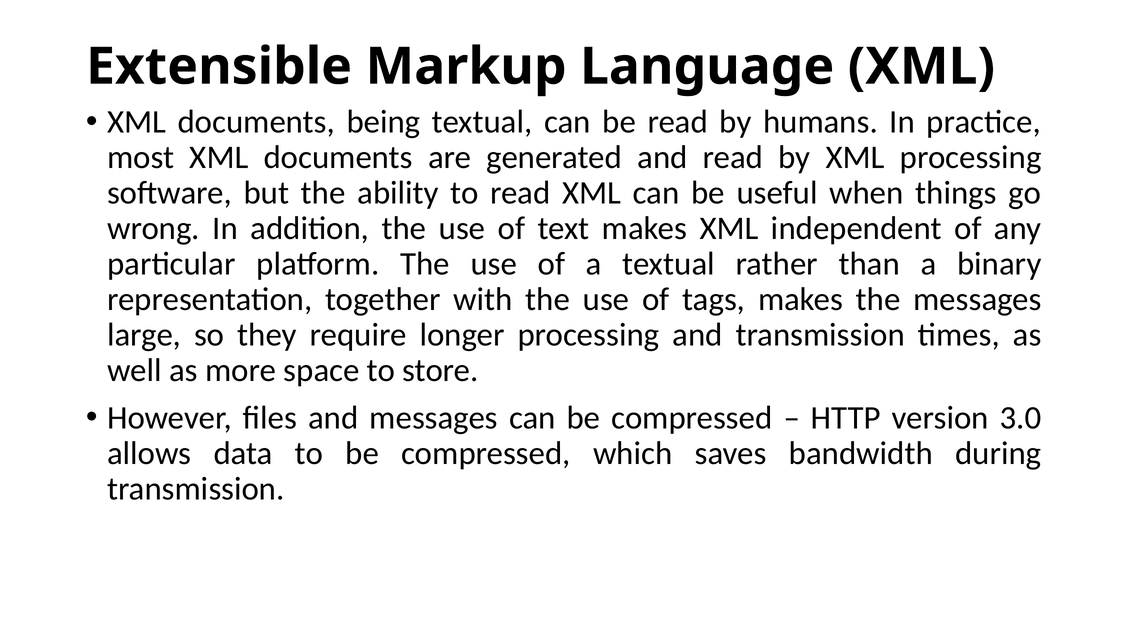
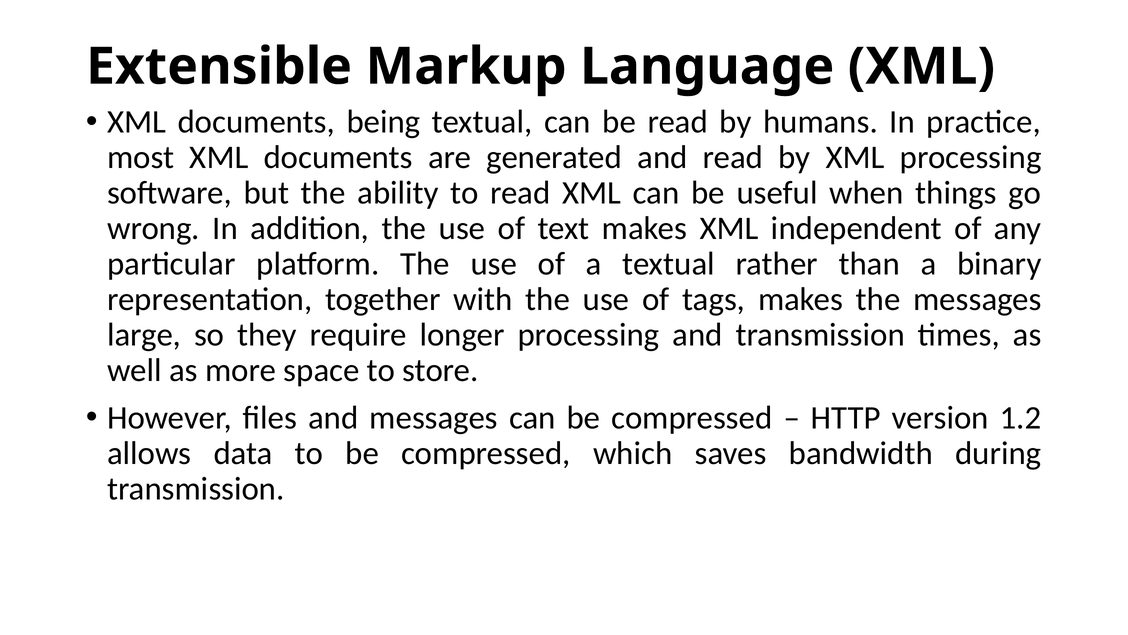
3.0: 3.0 -> 1.2
